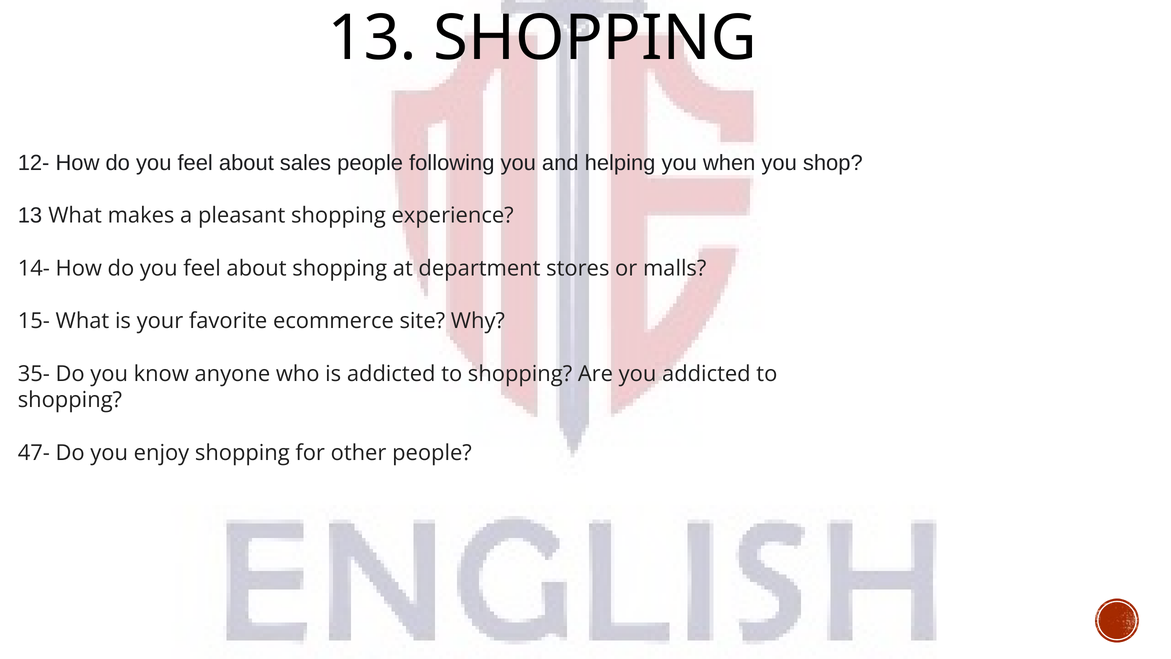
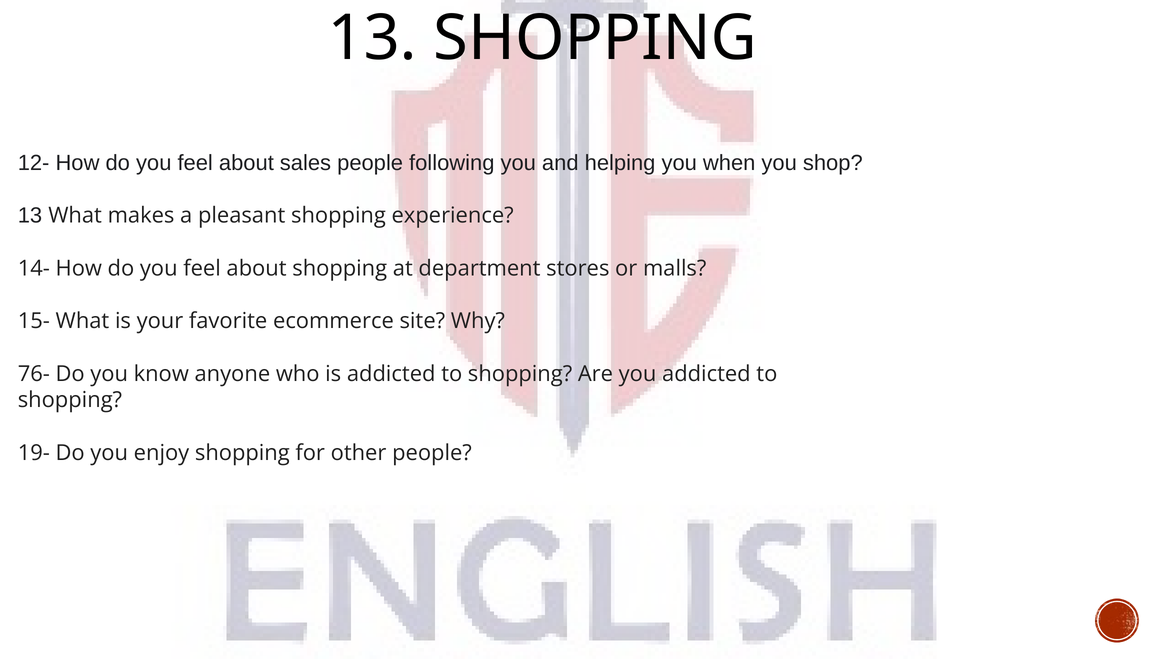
35-: 35- -> 76-
47-: 47- -> 19-
